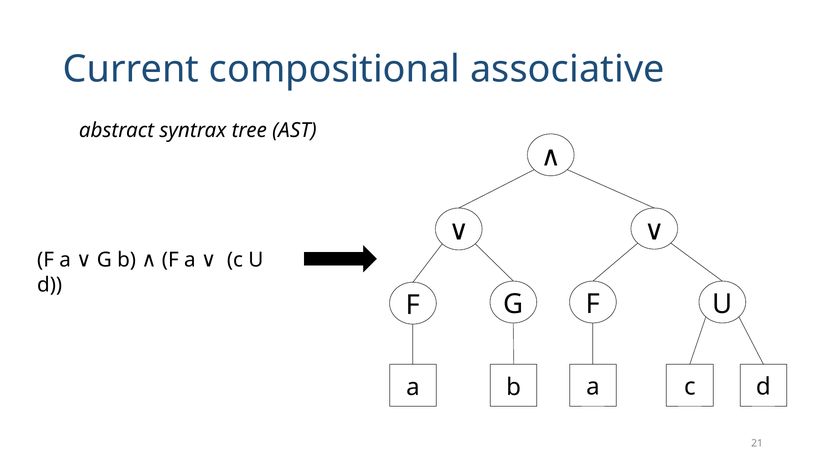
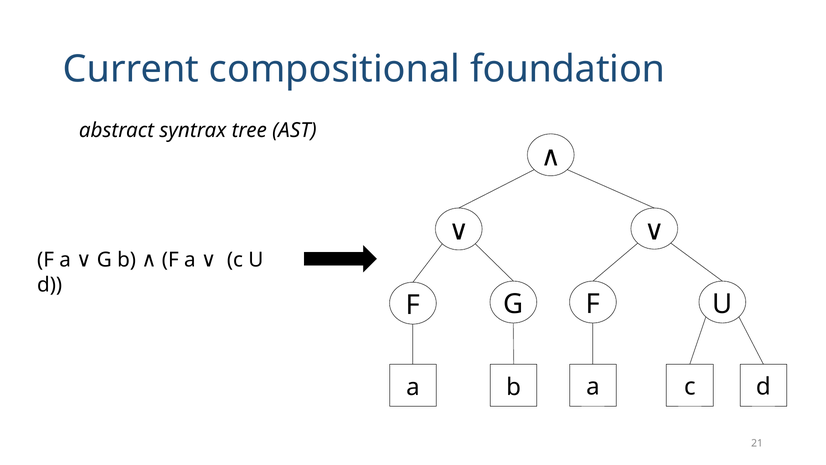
associative: associative -> foundation
